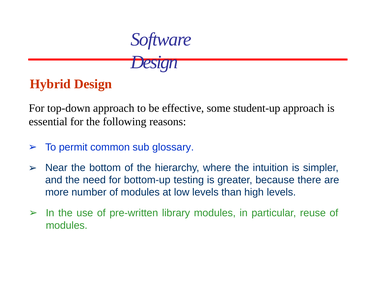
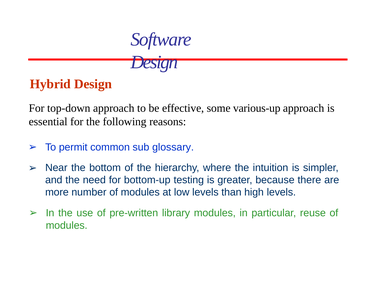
student-up: student-up -> various-up
